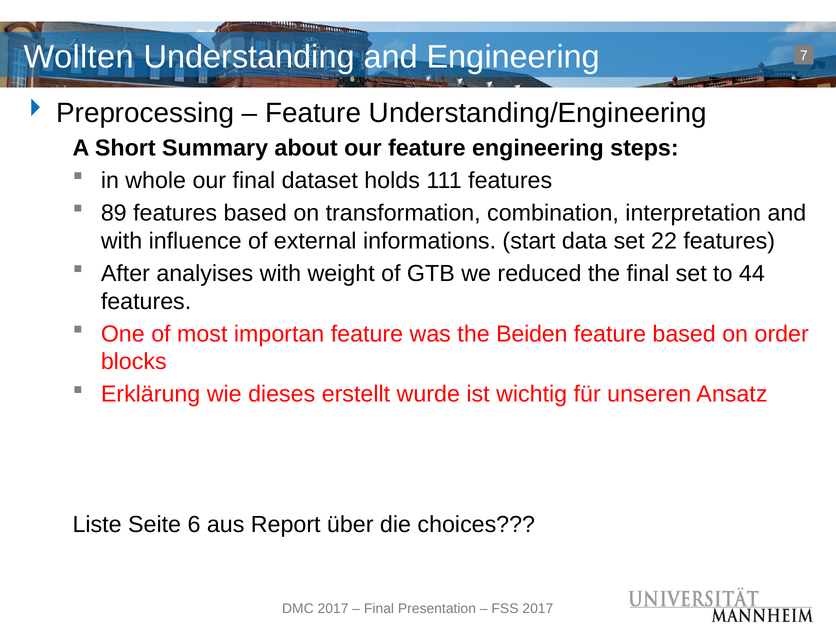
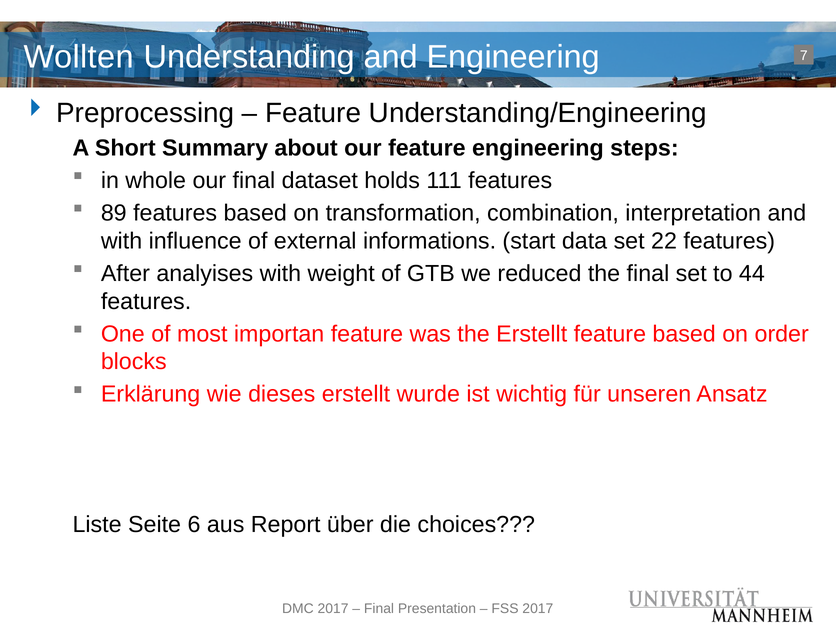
the Beiden: Beiden -> Erstellt
